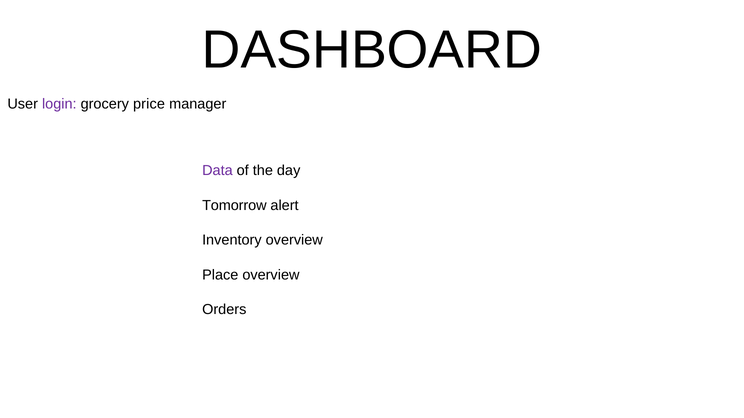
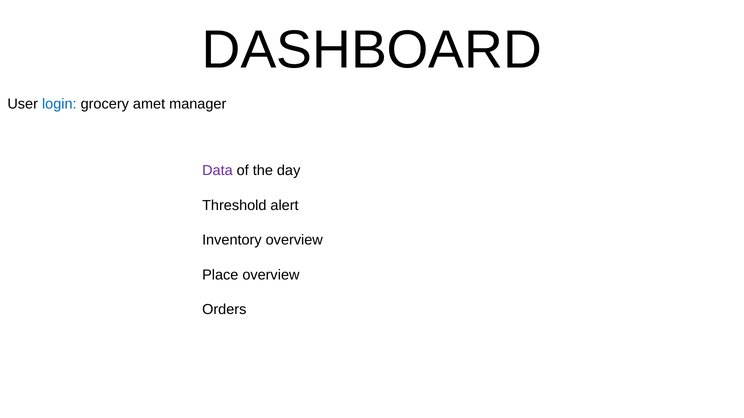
login colour: purple -> blue
price: price -> amet
Tomorrow: Tomorrow -> Threshold
